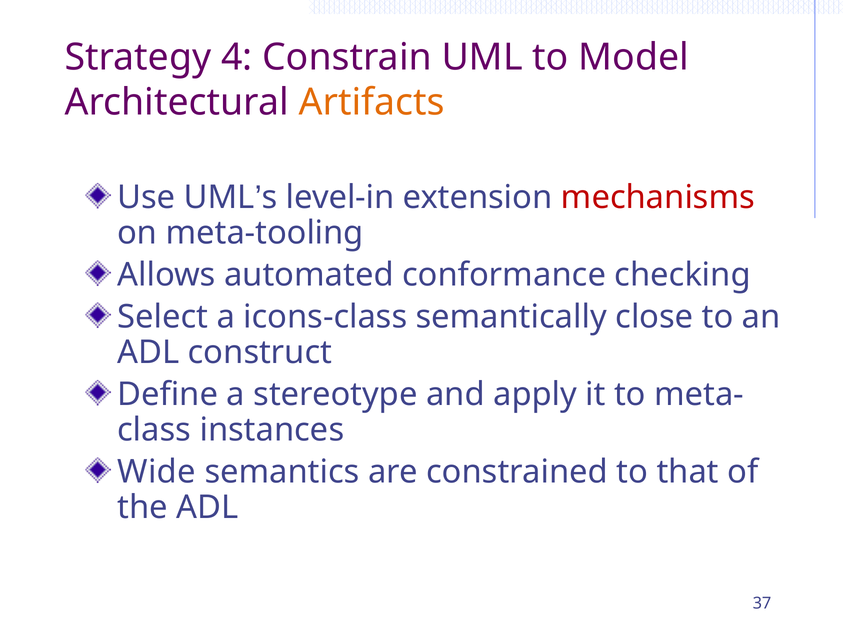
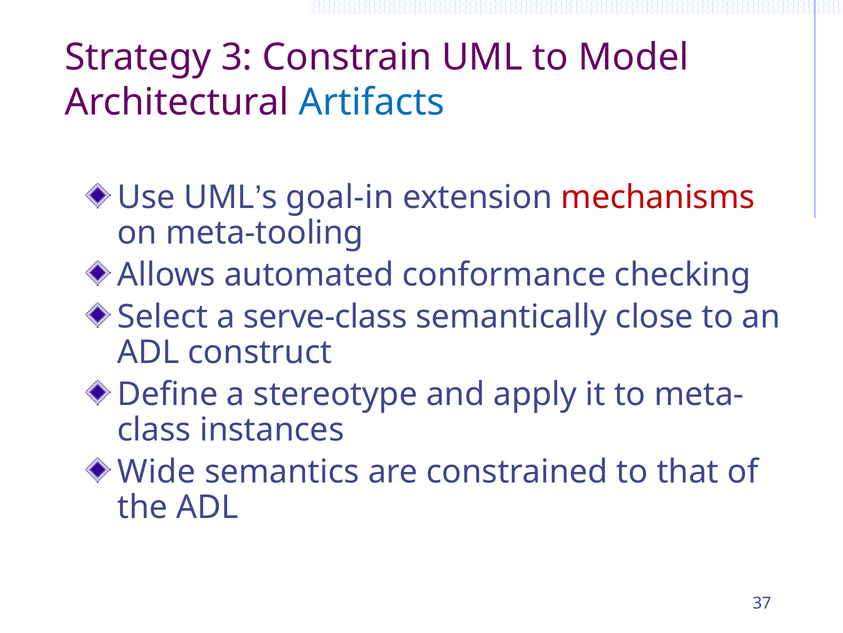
4: 4 -> 3
Artifacts colour: orange -> blue
level-in: level-in -> goal-in
icons-class: icons-class -> serve-class
